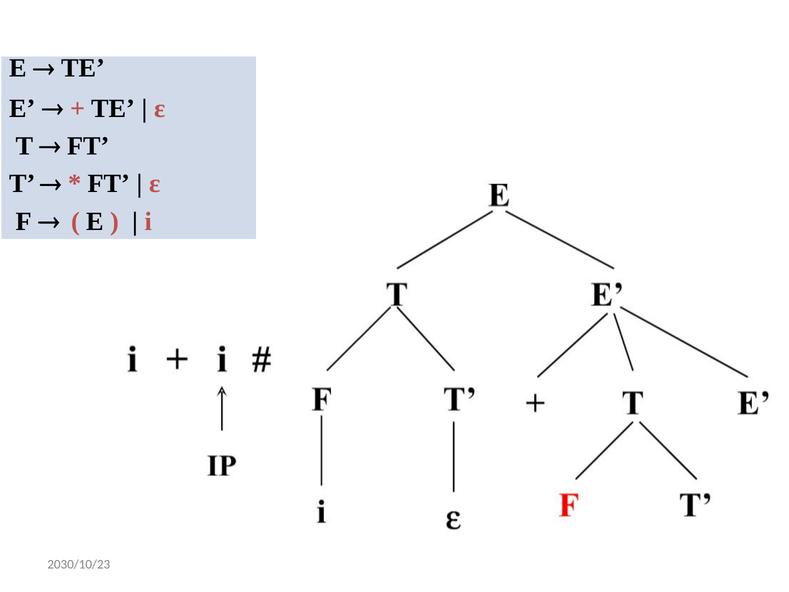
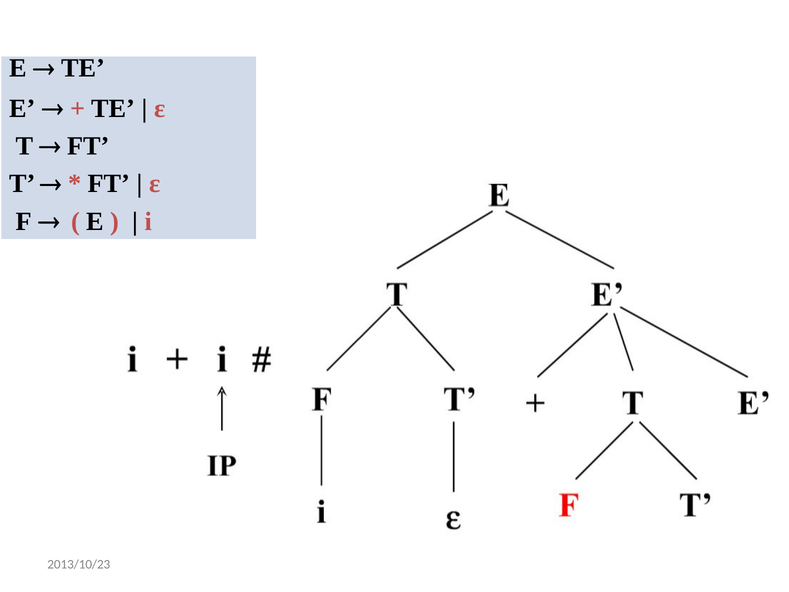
2030/10/23: 2030/10/23 -> 2013/10/23
